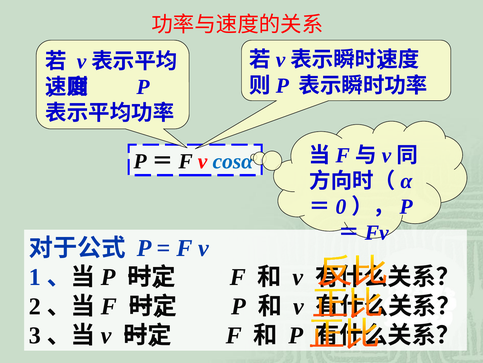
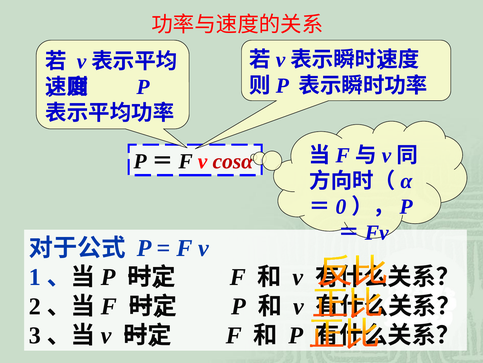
cosα colour: blue -> red
